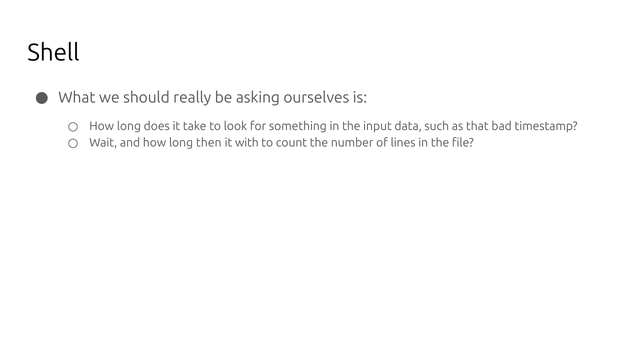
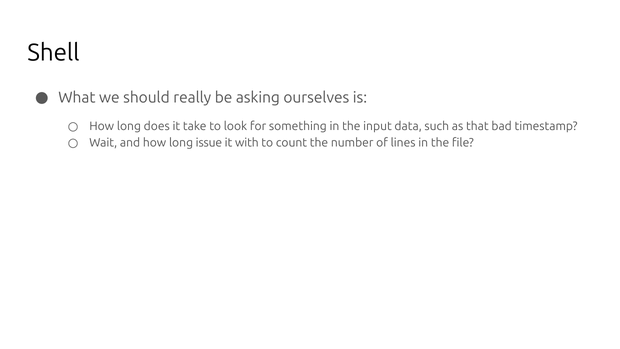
then: then -> issue
